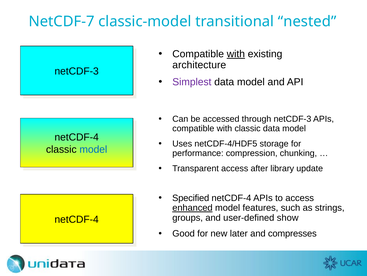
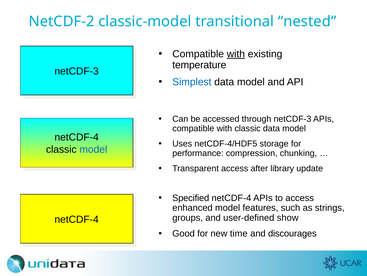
NetCDF-7: NetCDF-7 -> NetCDF-2
architecture: architecture -> temperature
Simplest colour: purple -> blue
enhanced underline: present -> none
later: later -> time
compresses: compresses -> discourages
